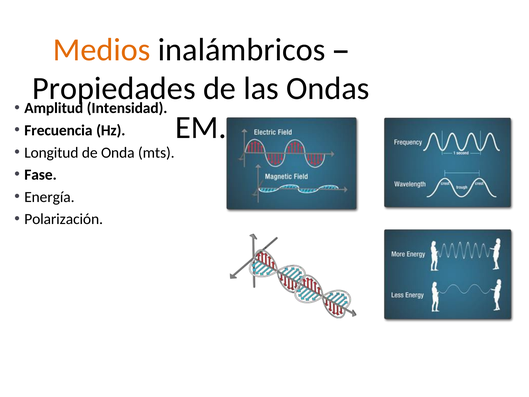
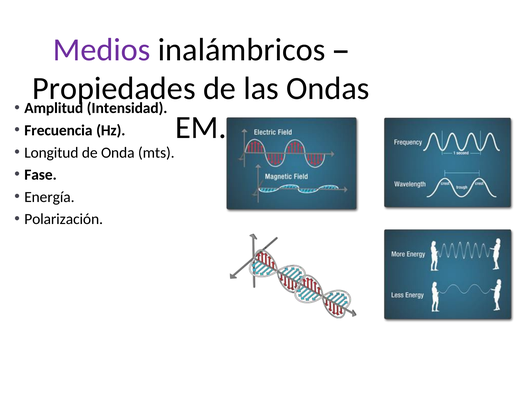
Medios colour: orange -> purple
